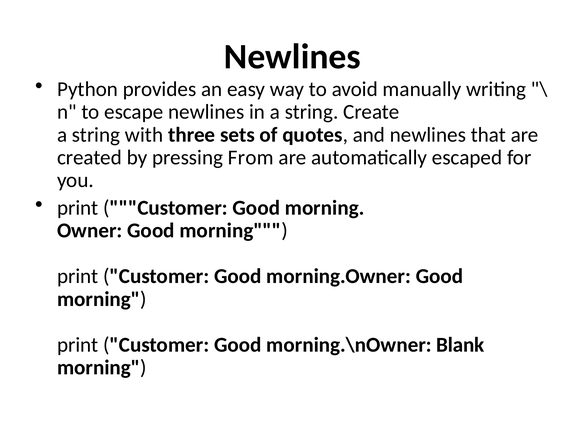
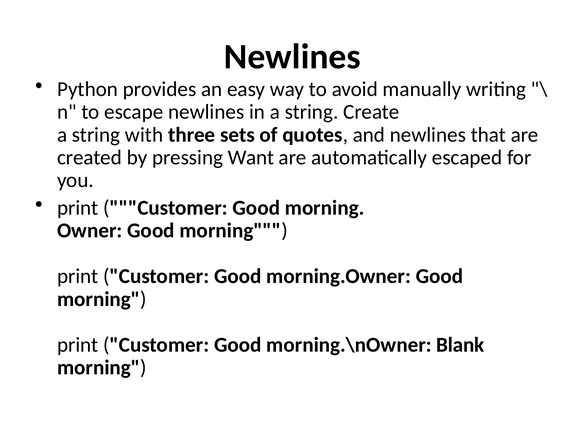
From: From -> Want
